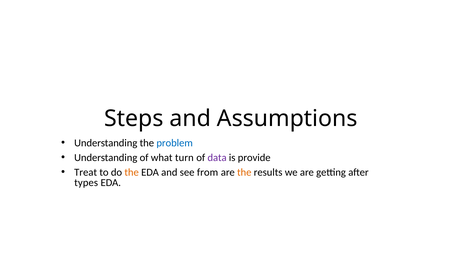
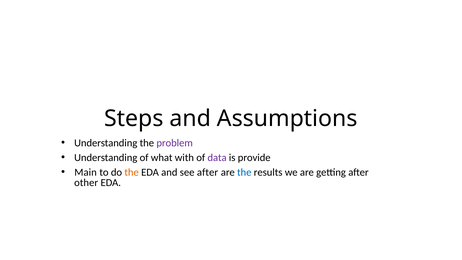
problem colour: blue -> purple
turn: turn -> with
Treat: Treat -> Main
see from: from -> after
the at (244, 172) colour: orange -> blue
types: types -> other
